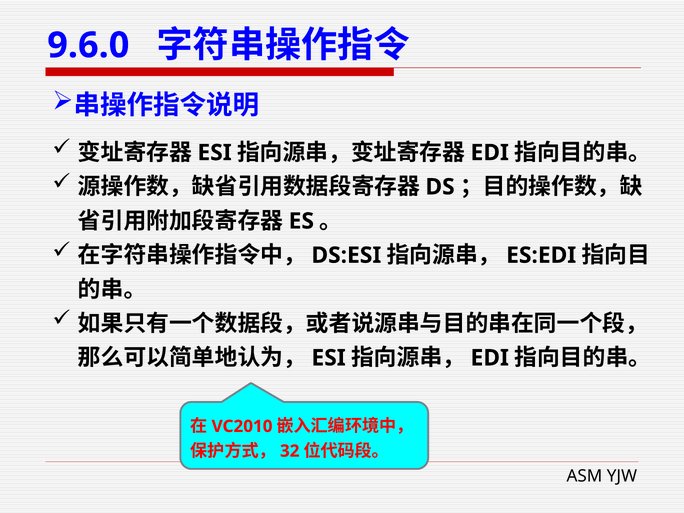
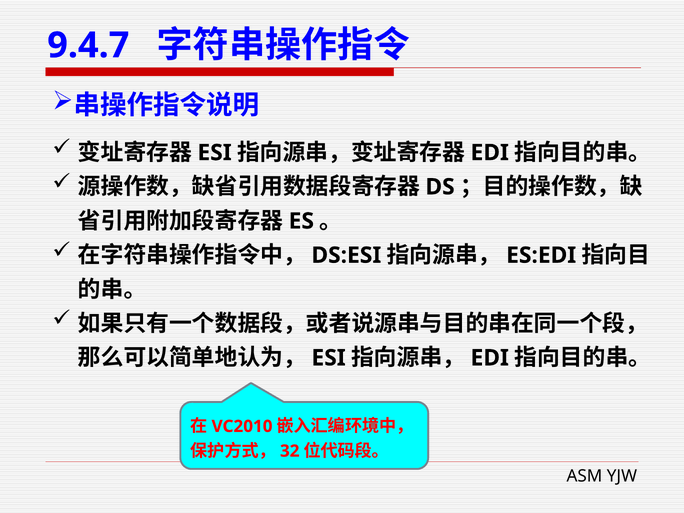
9.6.0: 9.6.0 -> 9.4.7
